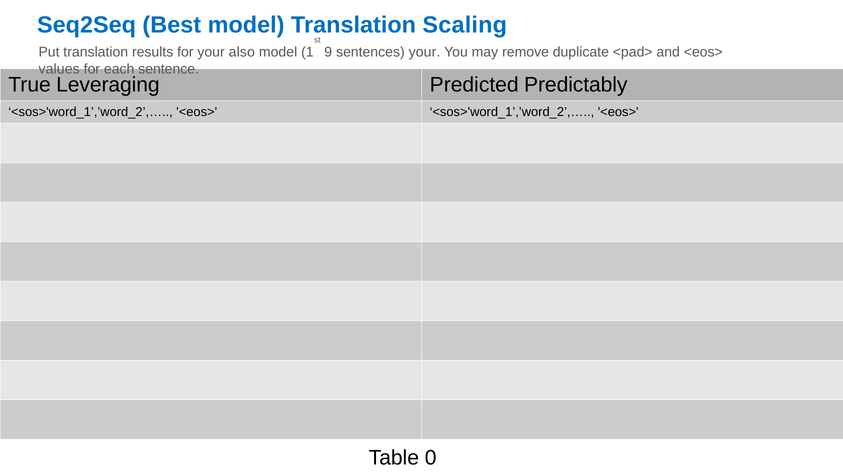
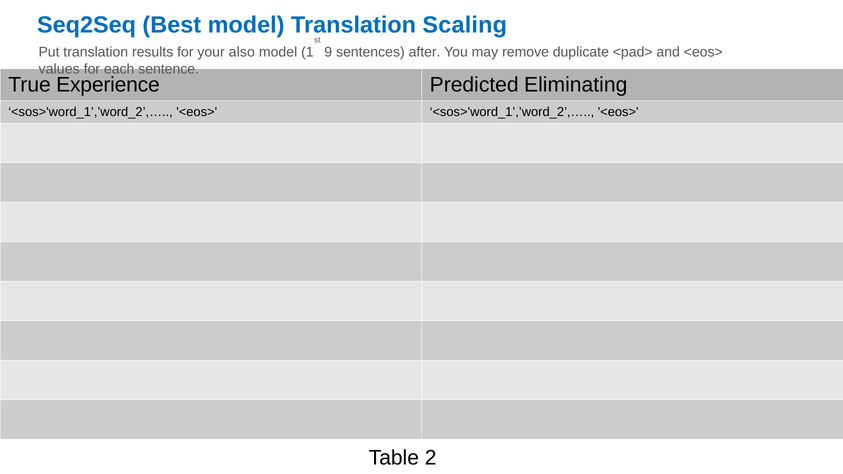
sentences your: your -> after
Leveraging: Leveraging -> Experience
Predictably: Predictably -> Eliminating
0: 0 -> 2
